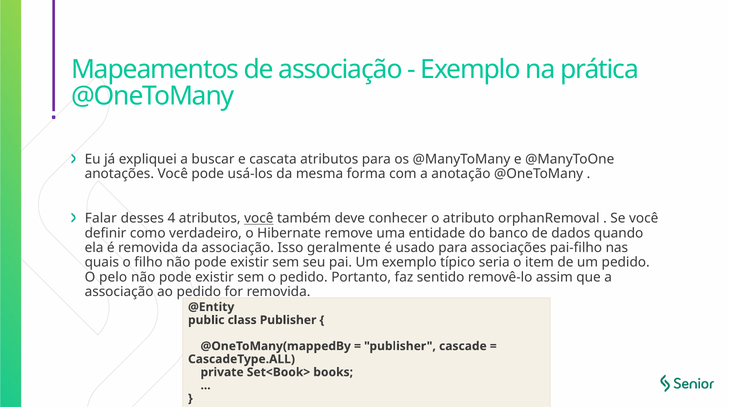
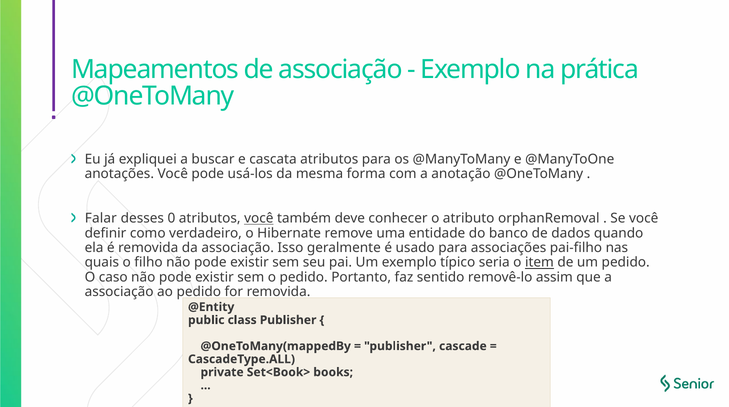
4: 4 -> 0
item underline: none -> present
pelo: pelo -> caso
